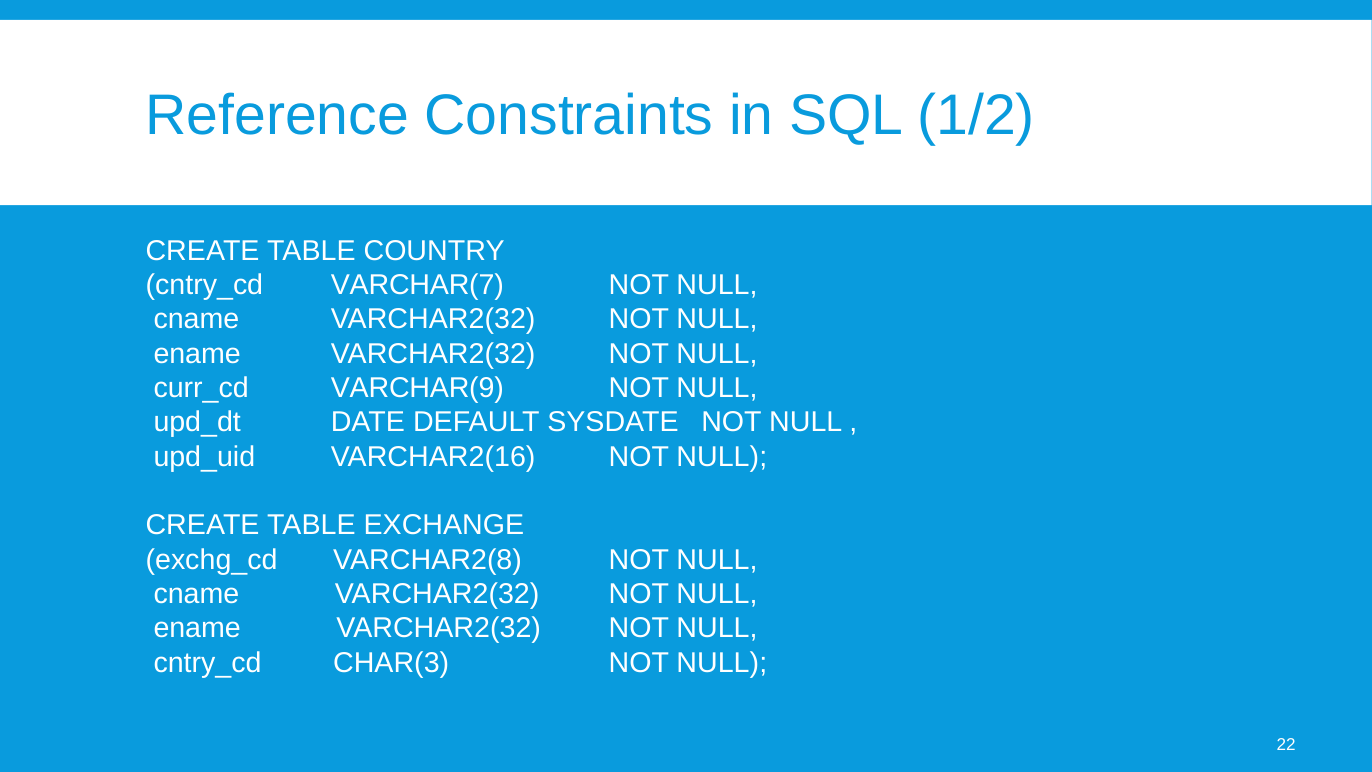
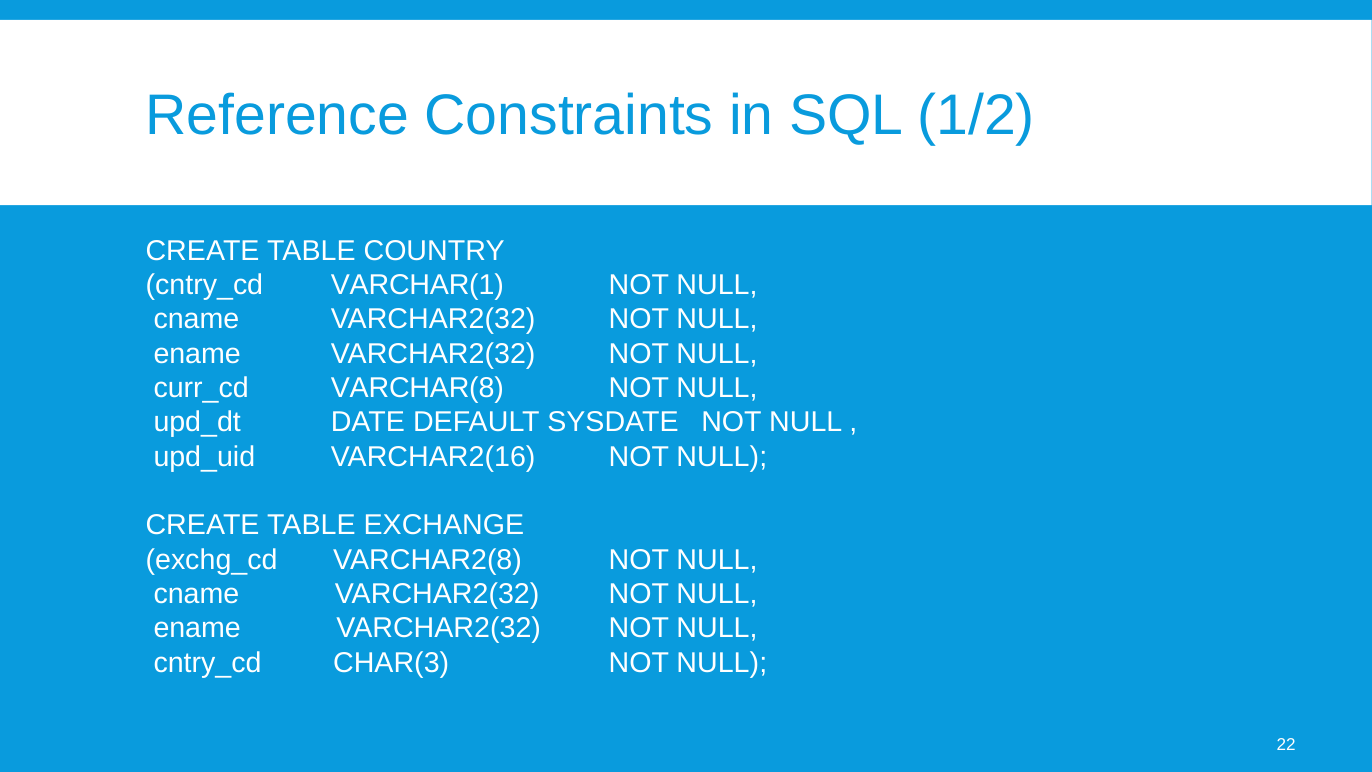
VARCHAR(7: VARCHAR(7 -> VARCHAR(1
VARCHAR(9: VARCHAR(9 -> VARCHAR(8
